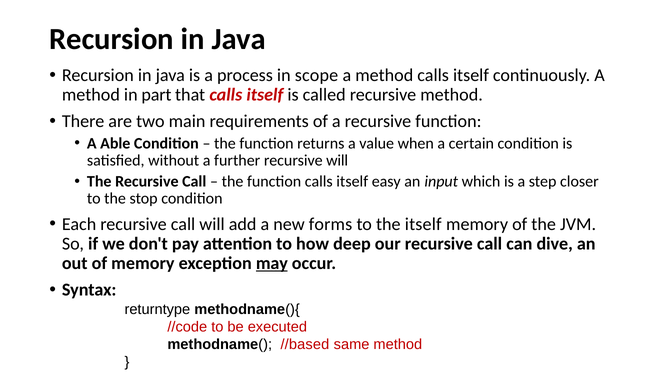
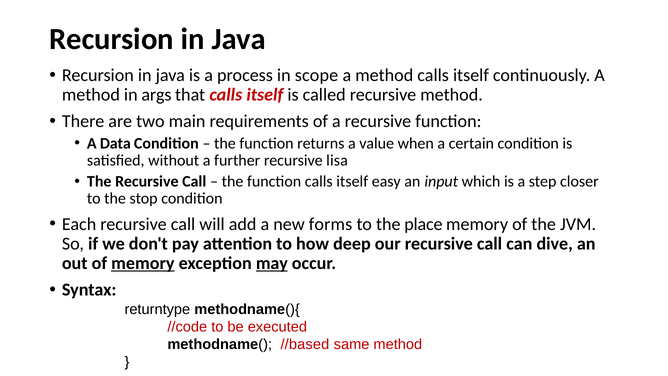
part: part -> args
Able: Able -> Data
recursive will: will -> lisa
the itself: itself -> place
memory at (143, 263) underline: none -> present
